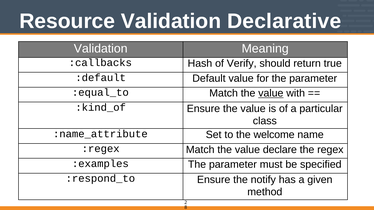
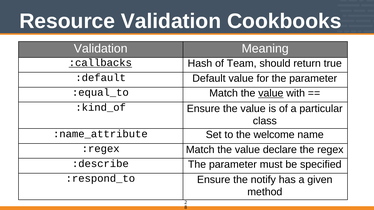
Declarative: Declarative -> Cookbooks
:callbacks underline: none -> present
Verify: Verify -> Team
:examples: :examples -> :describe
